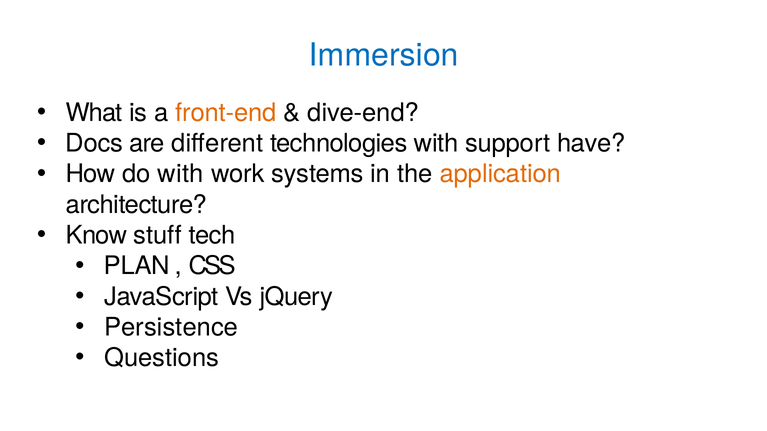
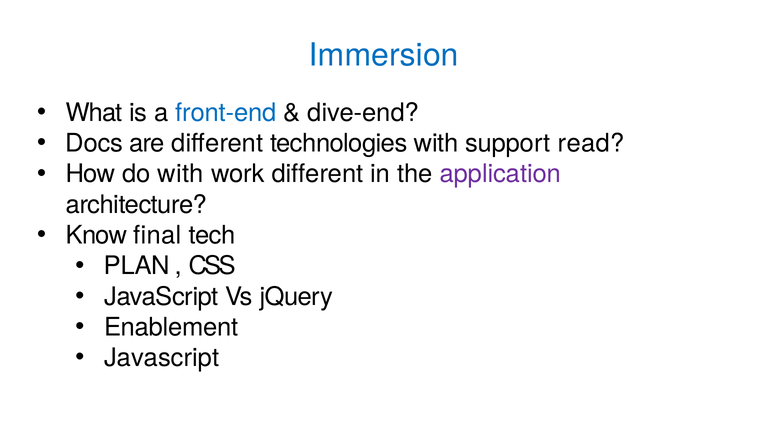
front-end colour: orange -> blue
have: have -> read
work systems: systems -> different
application colour: orange -> purple
stuff: stuff -> final
Persistence: Persistence -> Enablement
Questions at (162, 358): Questions -> Javascript
